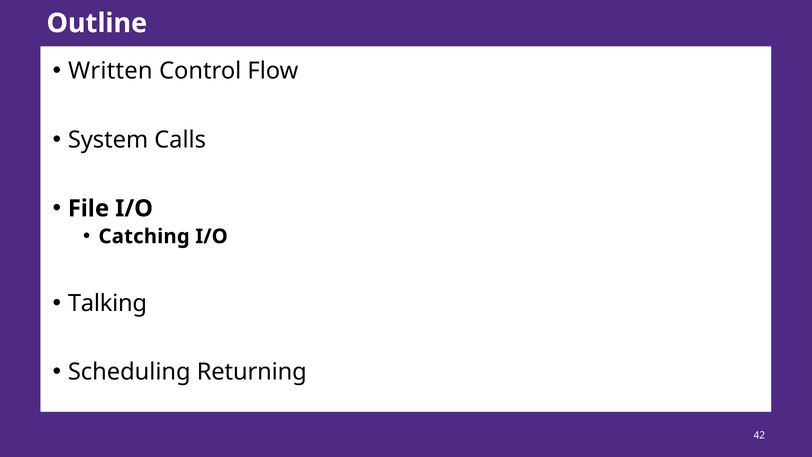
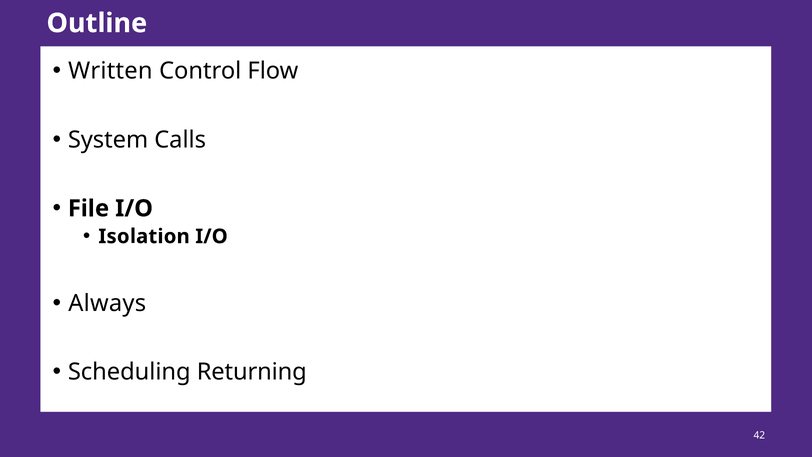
Catching: Catching -> Isolation
Talking: Talking -> Always
